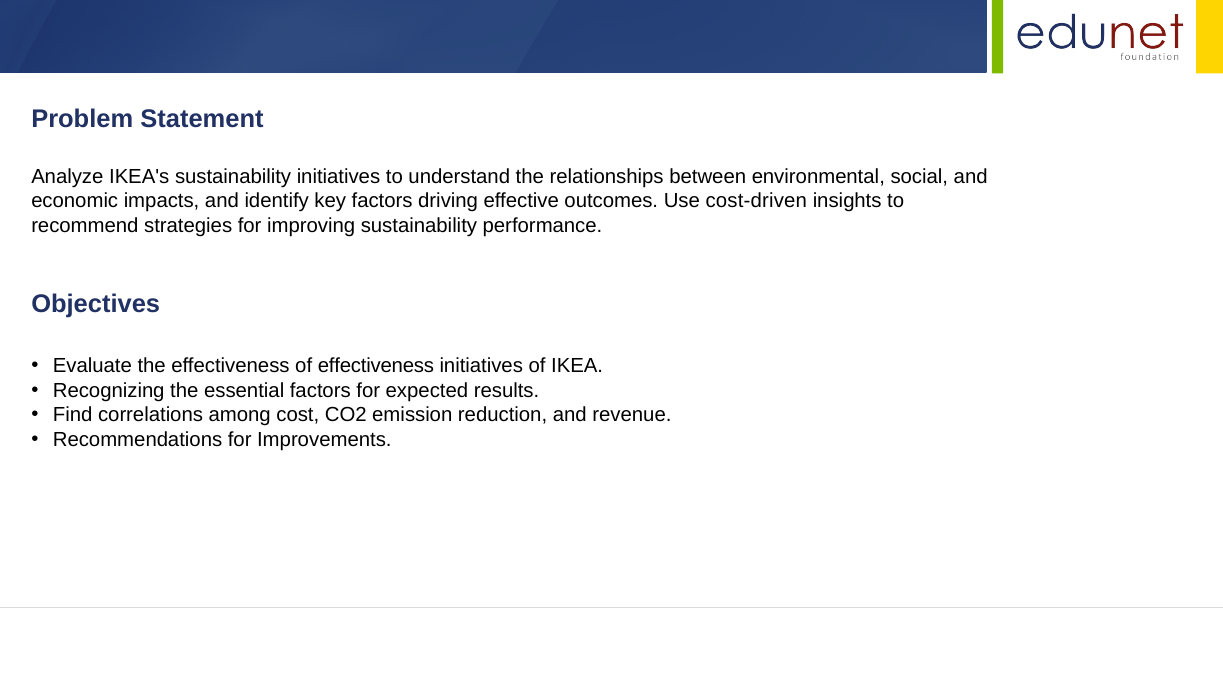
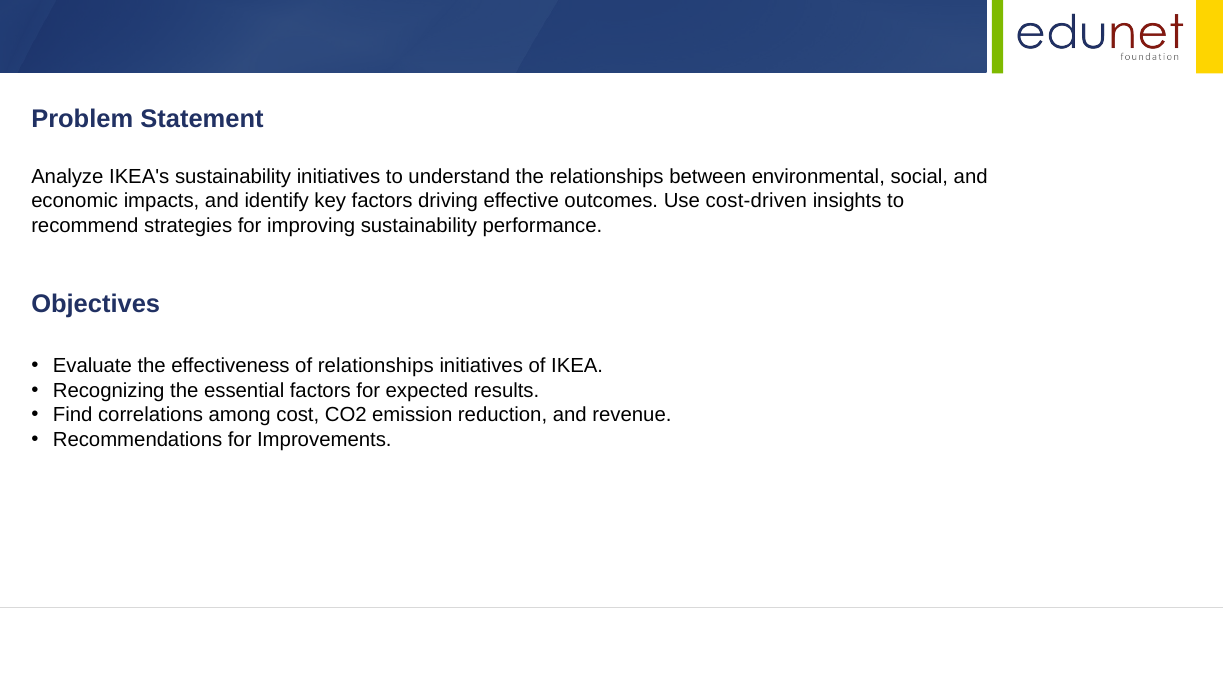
of effectiveness: effectiveness -> relationships
